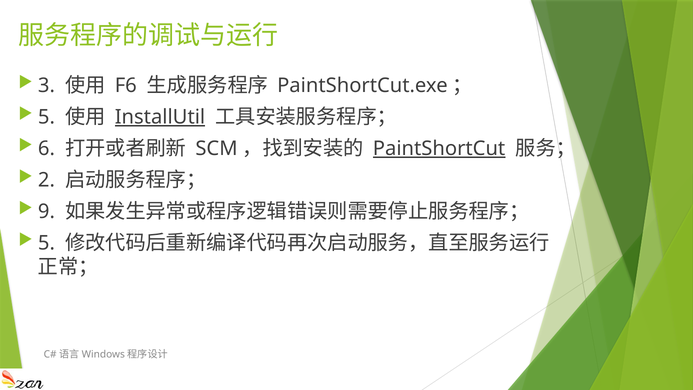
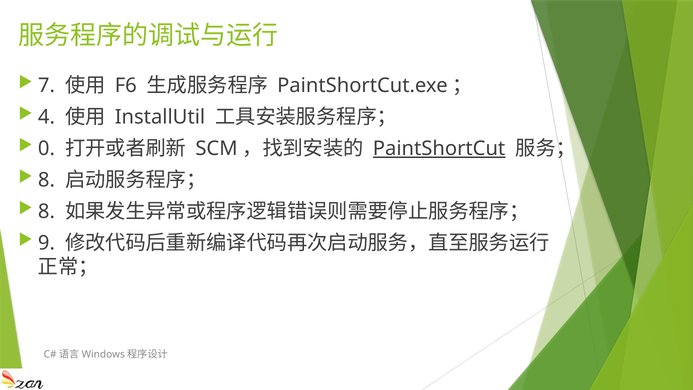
3: 3 -> 7
5 at (46, 117): 5 -> 4
InstallUtil underline: present -> none
6: 6 -> 0
2 at (46, 180): 2 -> 8
9 at (46, 211): 9 -> 8
5 at (46, 243): 5 -> 9
